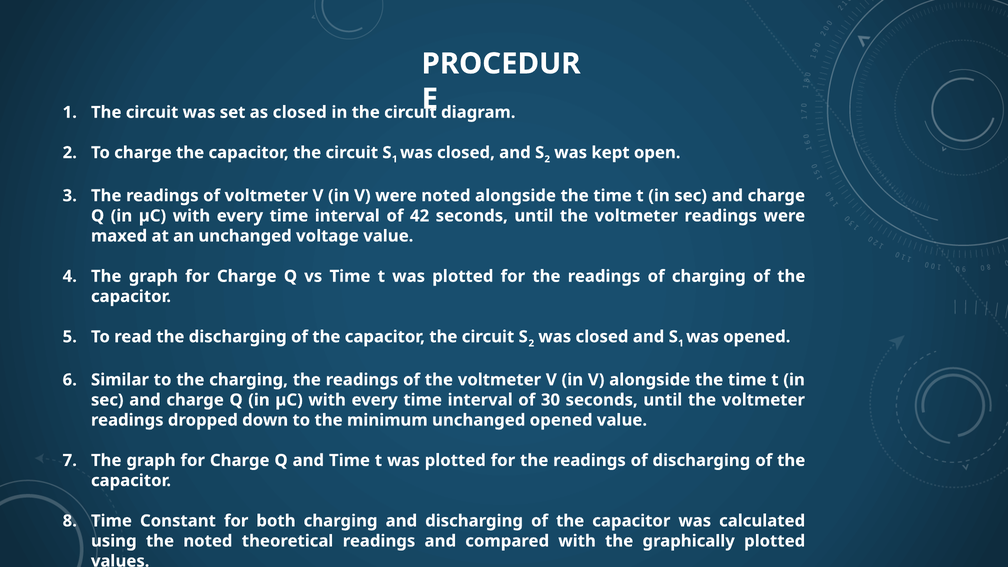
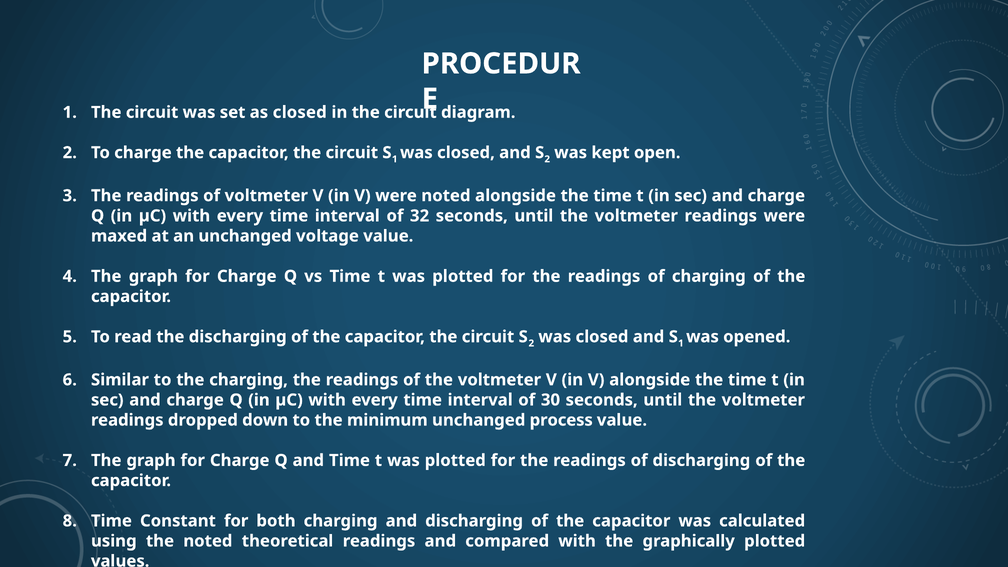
42: 42 -> 32
unchanged opened: opened -> process
